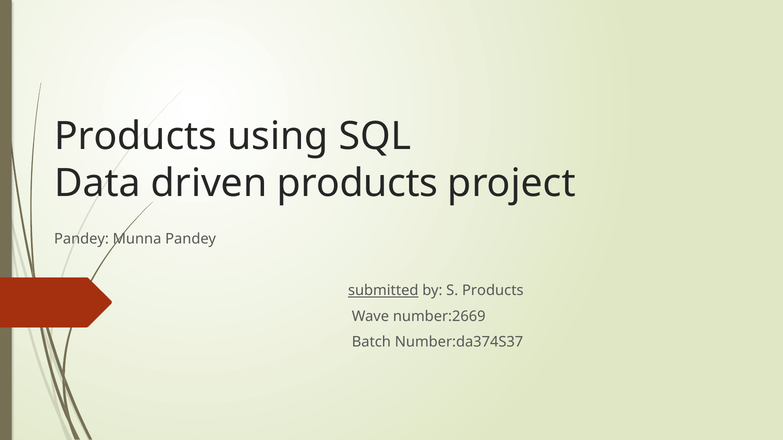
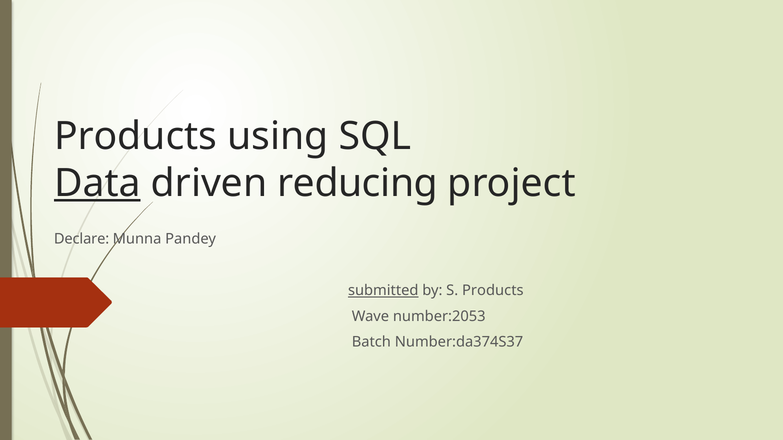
Data underline: none -> present
driven products: products -> reducing
Pandey at (81, 239): Pandey -> Declare
number:2669: number:2669 -> number:2053
